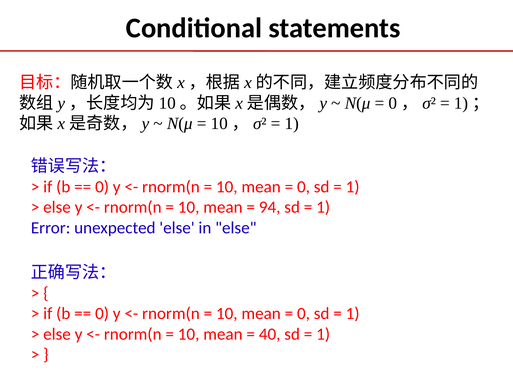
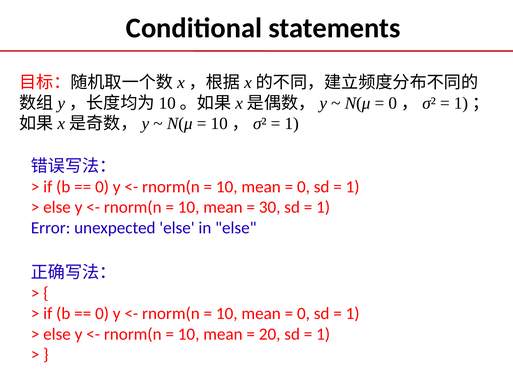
94: 94 -> 30
40: 40 -> 20
